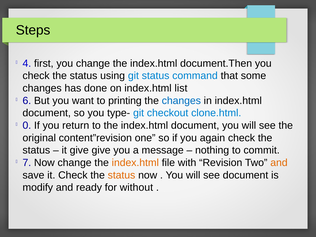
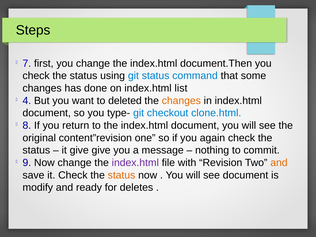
4: 4 -> 7
6: 6 -> 4
printing: printing -> deleted
changes at (181, 101) colour: blue -> orange
0: 0 -> 8
7: 7 -> 9
index.html at (135, 163) colour: orange -> purple
without: without -> deletes
